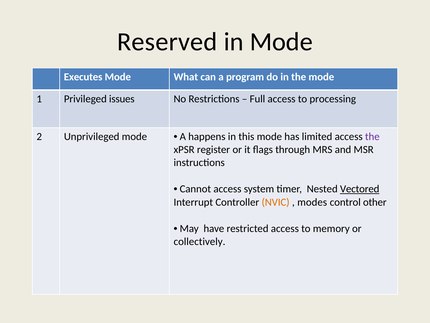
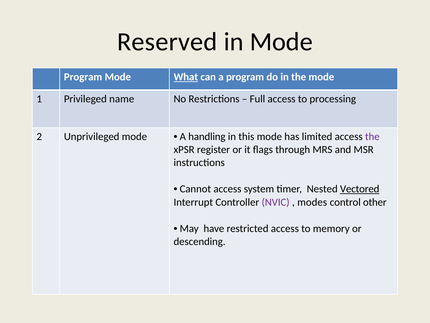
Executes at (83, 77): Executes -> Program
What underline: none -> present
issues: issues -> name
happens: happens -> handling
NVIC colour: orange -> purple
collectively: collectively -> descending
